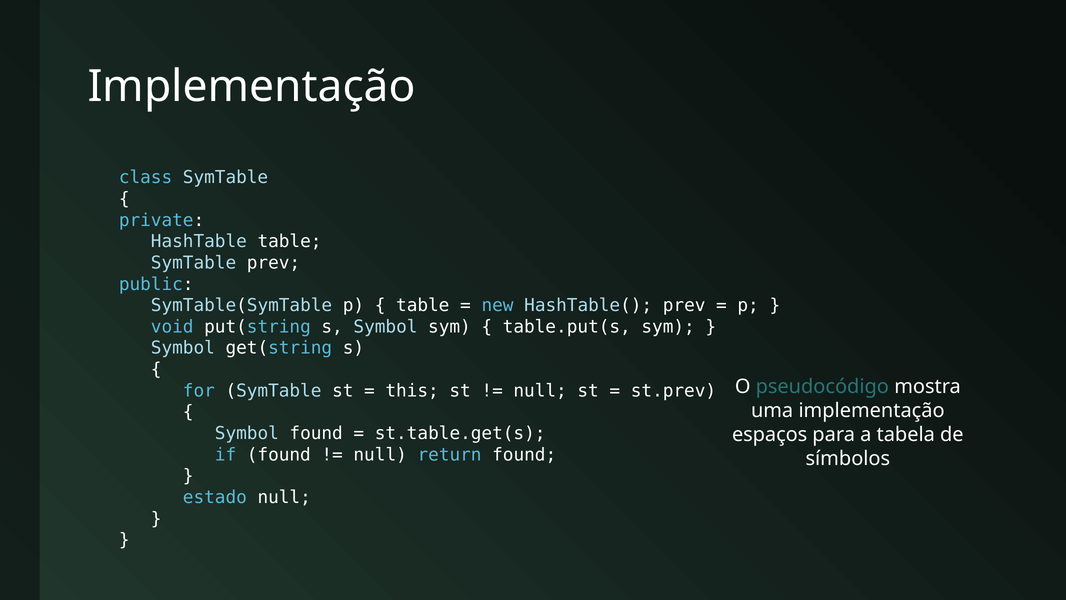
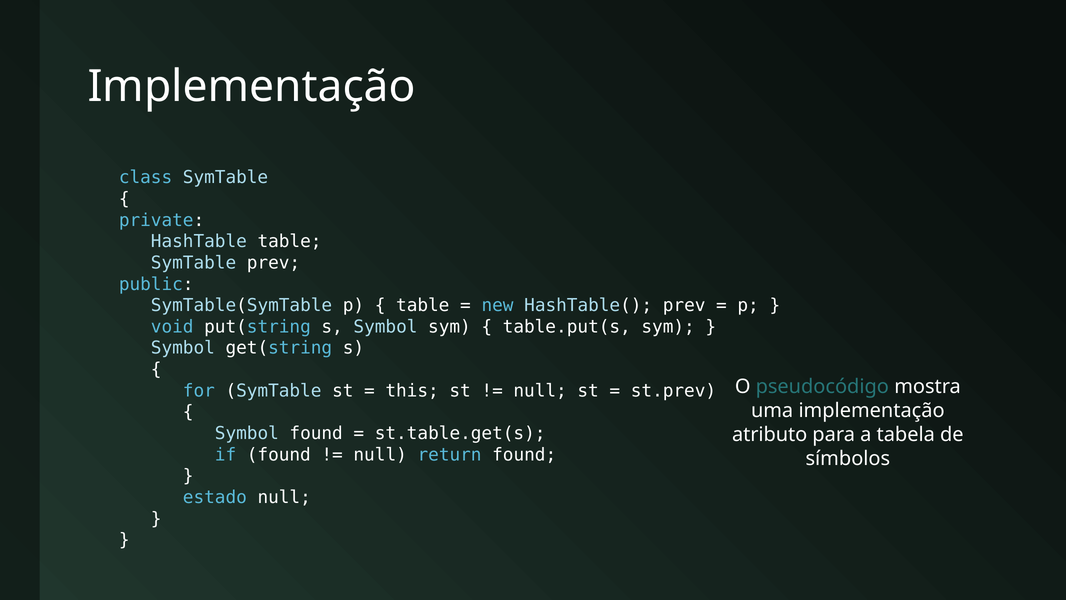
espaços: espaços -> atributo
